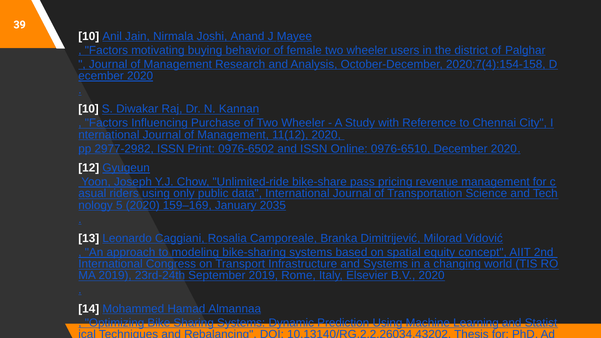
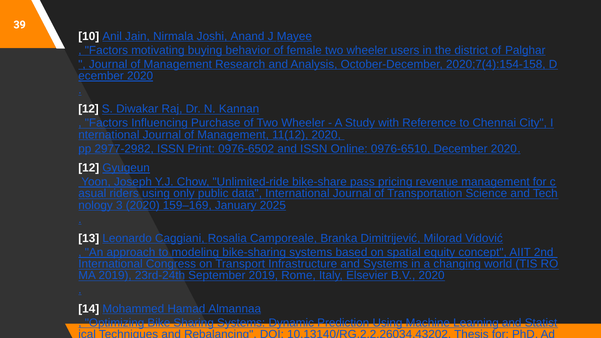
10 at (88, 109): 10 -> 12
5: 5 -> 3
2035: 2035 -> 2025
